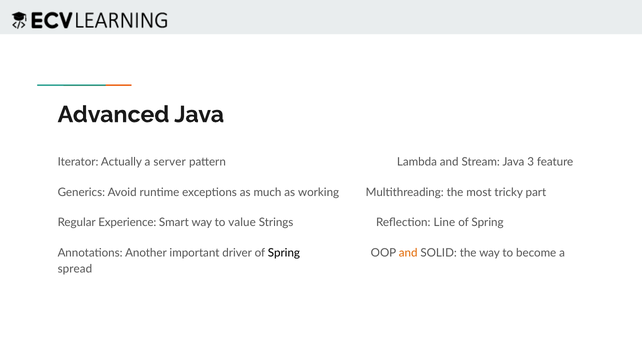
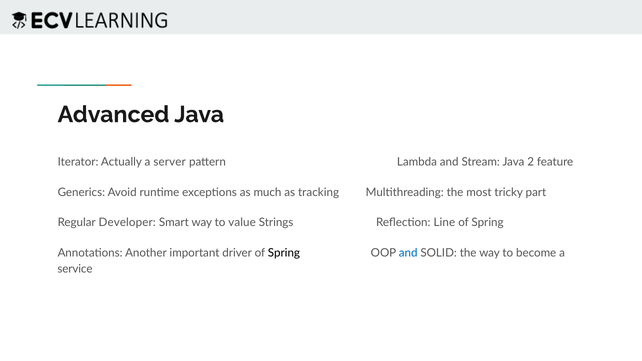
3: 3 -> 2
working: working -> tracking
Experience: Experience -> Developer
and at (408, 253) colour: orange -> blue
spread: spread -> service
